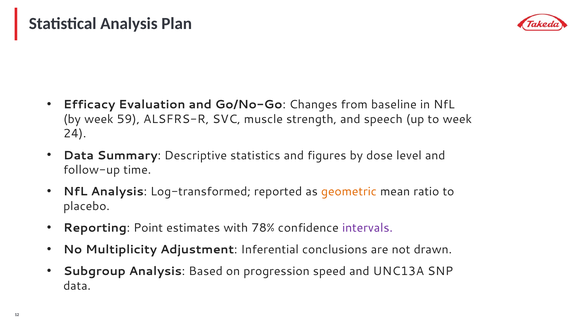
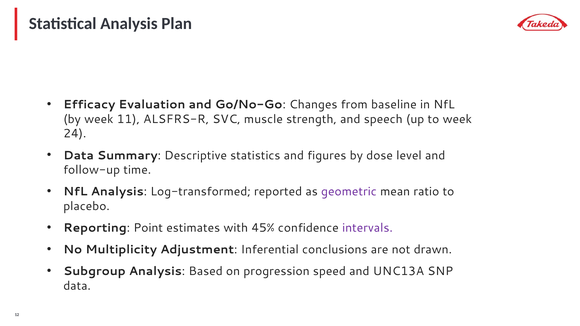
59: 59 -> 11
geometric colour: orange -> purple
78%: 78% -> 45%
